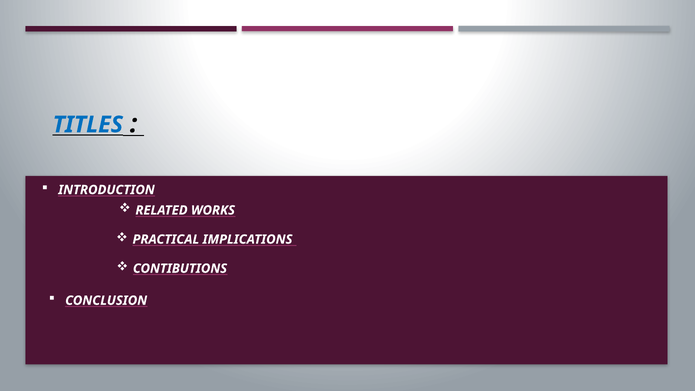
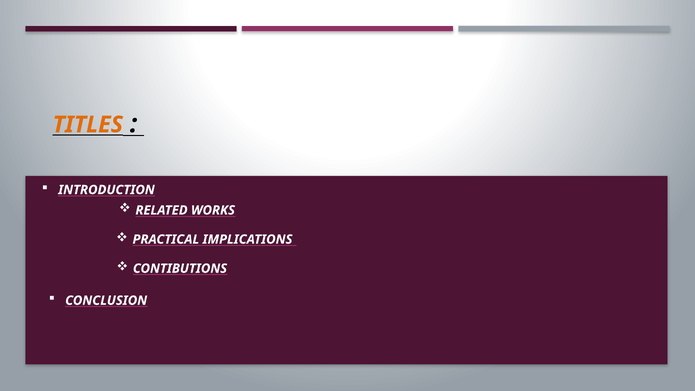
TITLES colour: blue -> orange
